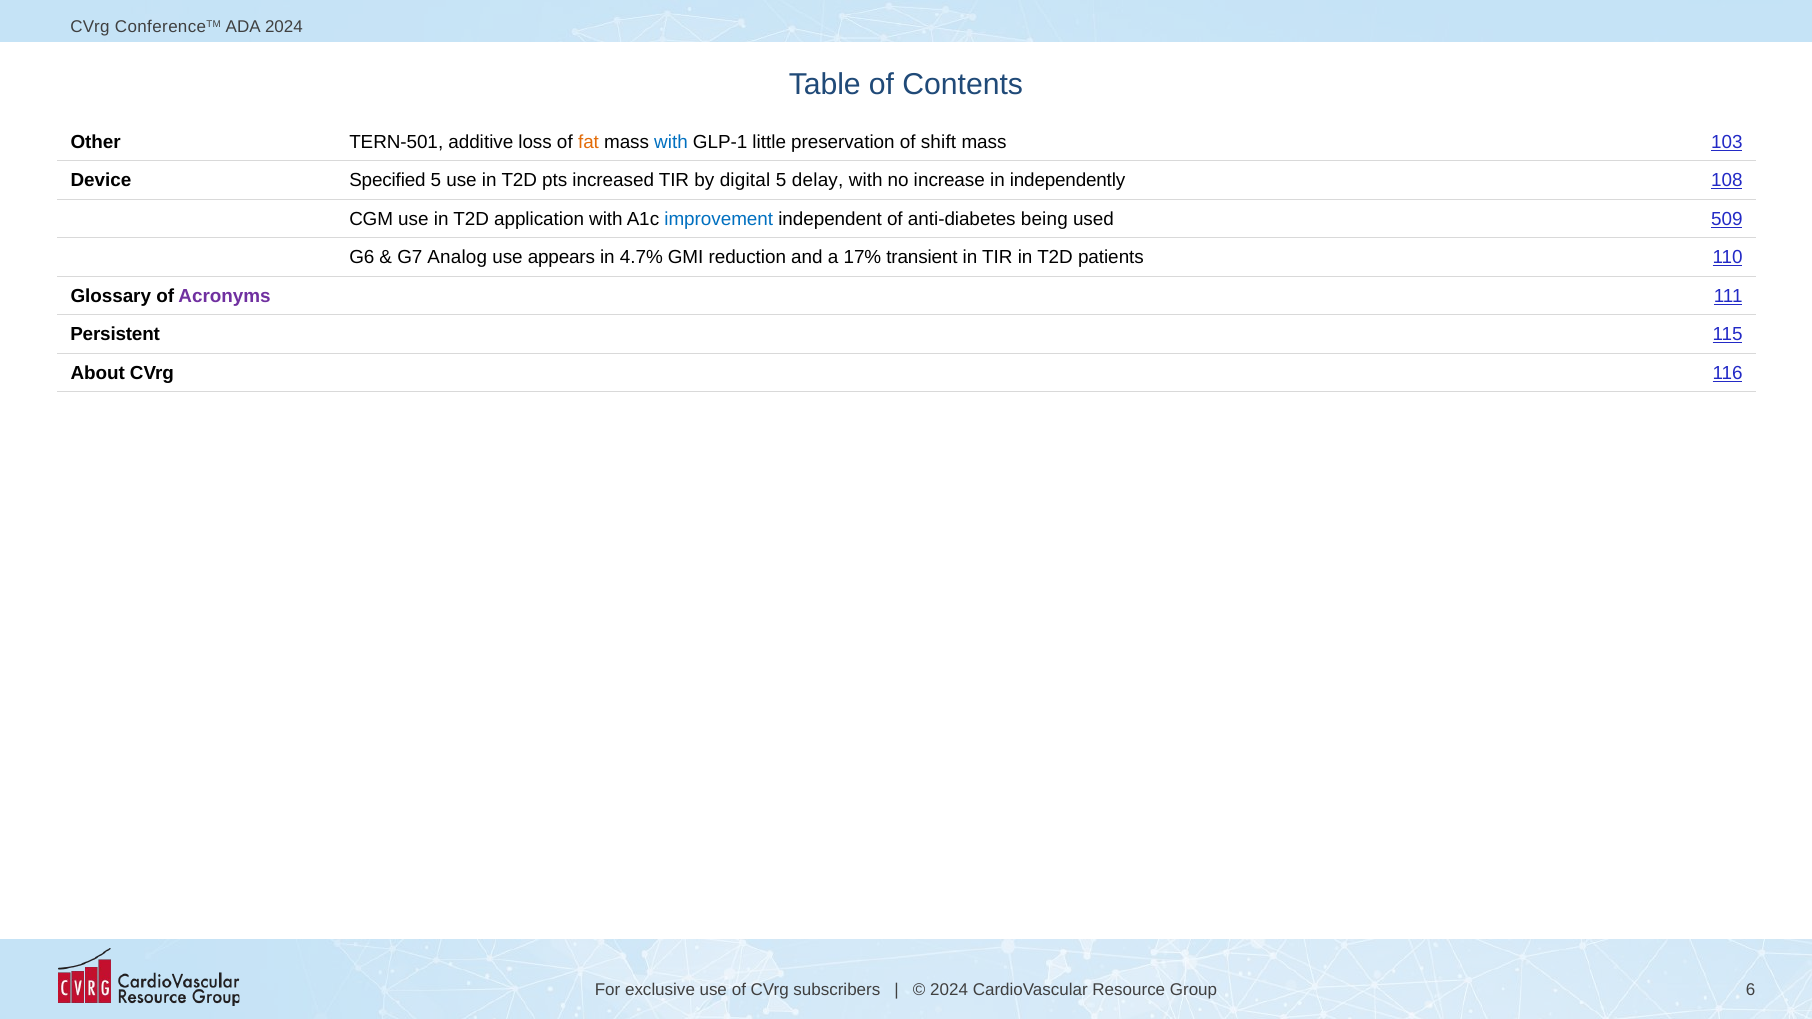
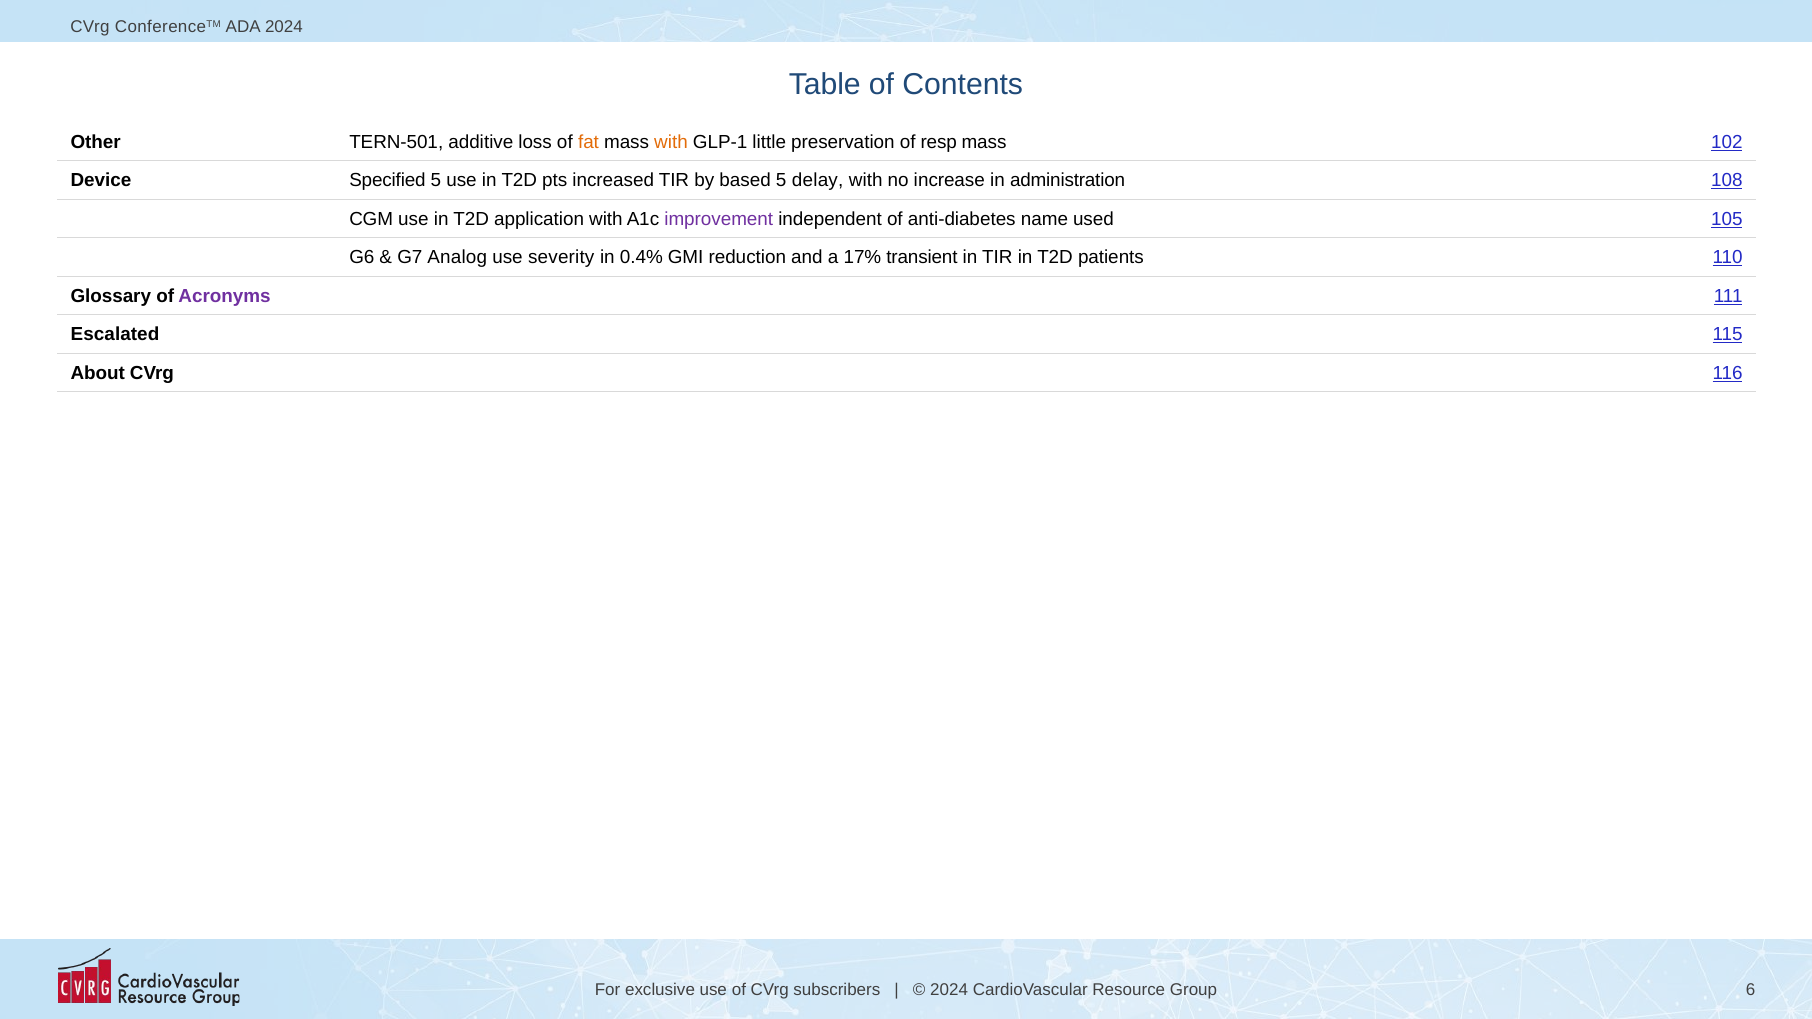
with at (671, 142) colour: blue -> orange
shift: shift -> resp
103: 103 -> 102
digital: digital -> based
independently: independently -> administration
improvement colour: blue -> purple
being: being -> name
509: 509 -> 105
appears: appears -> severity
4.7%: 4.7% -> 0.4%
Persistent: Persistent -> Escalated
